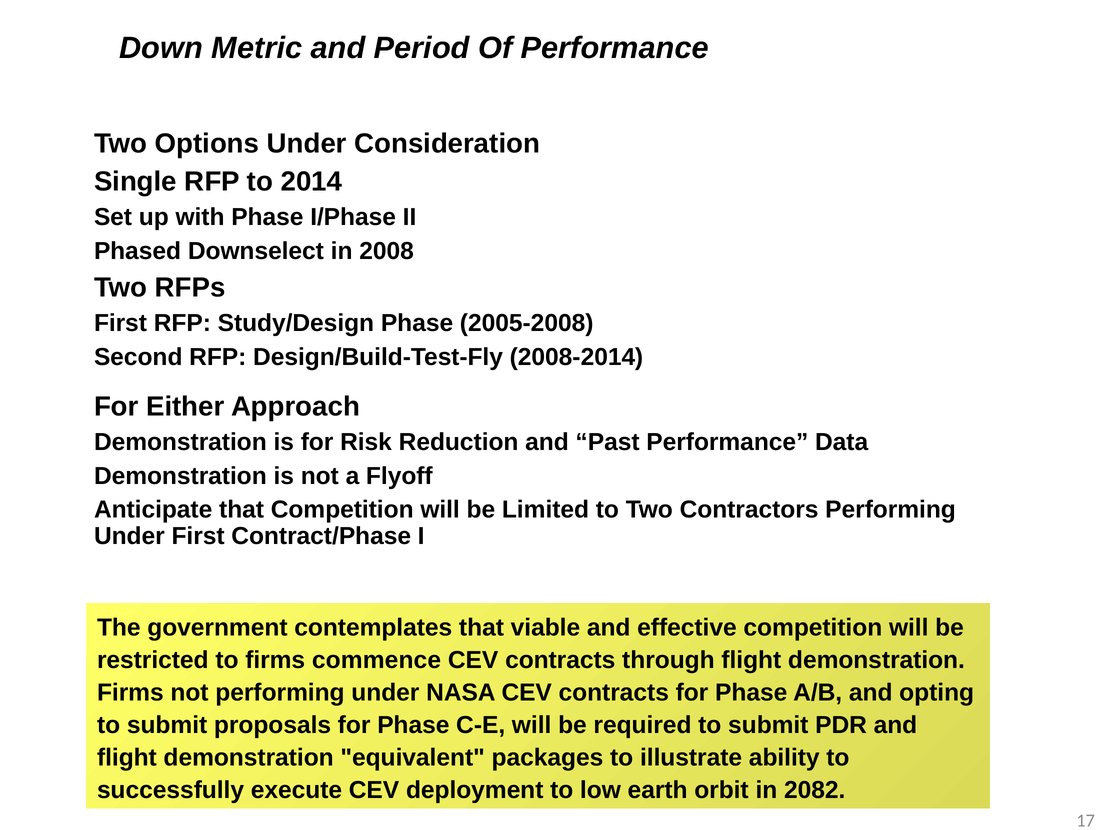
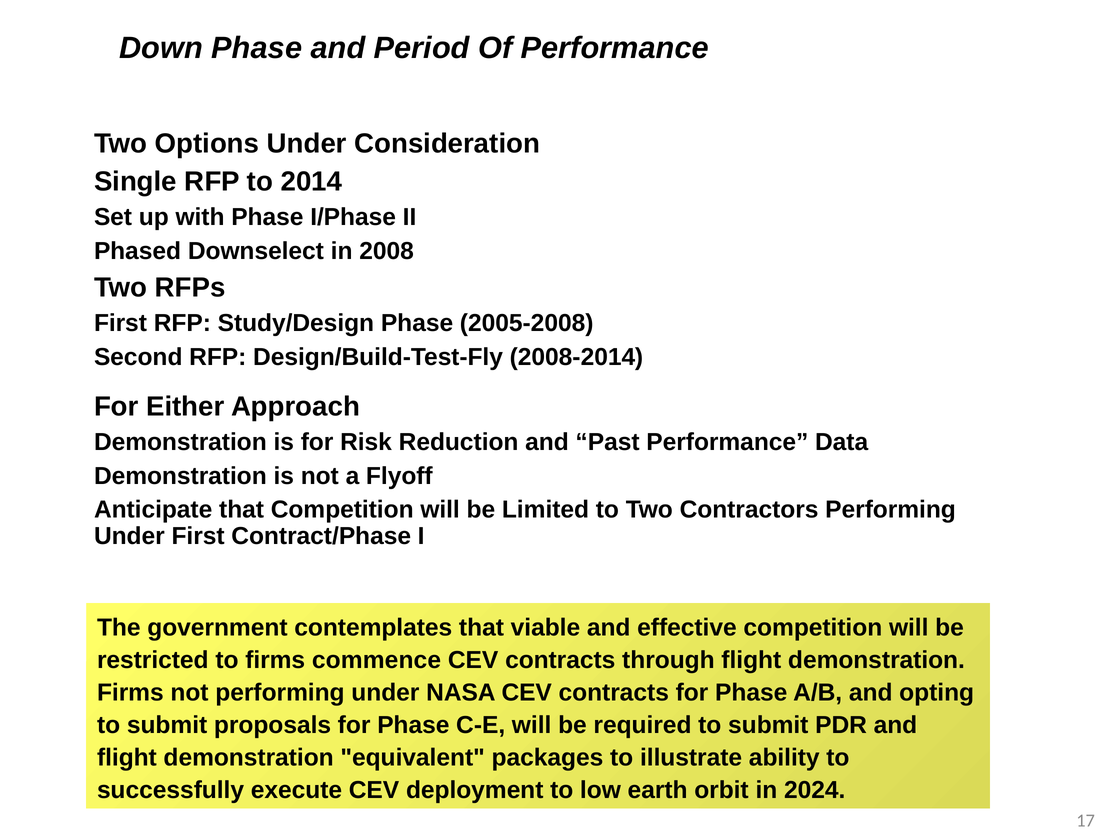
Down Metric: Metric -> Phase
2082: 2082 -> 2024
